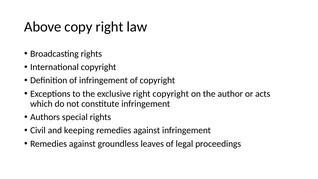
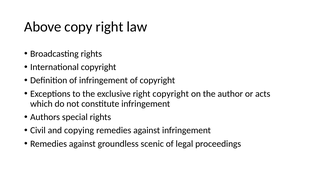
keeping: keeping -> copying
leaves: leaves -> scenic
